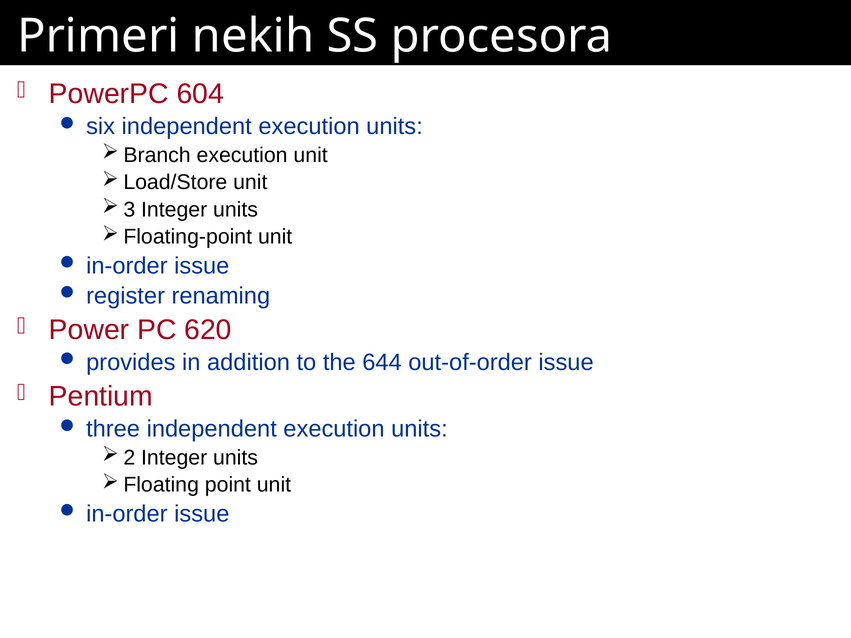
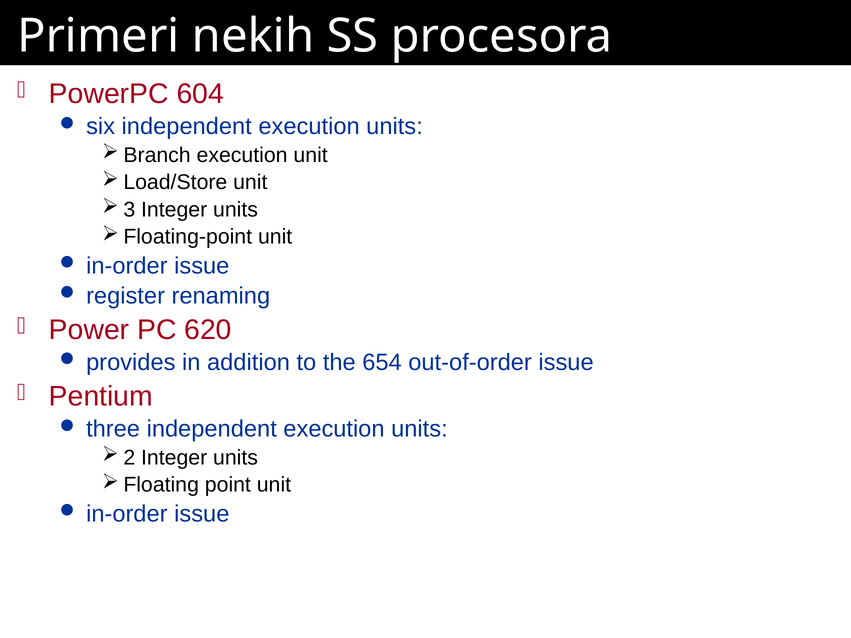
644: 644 -> 654
